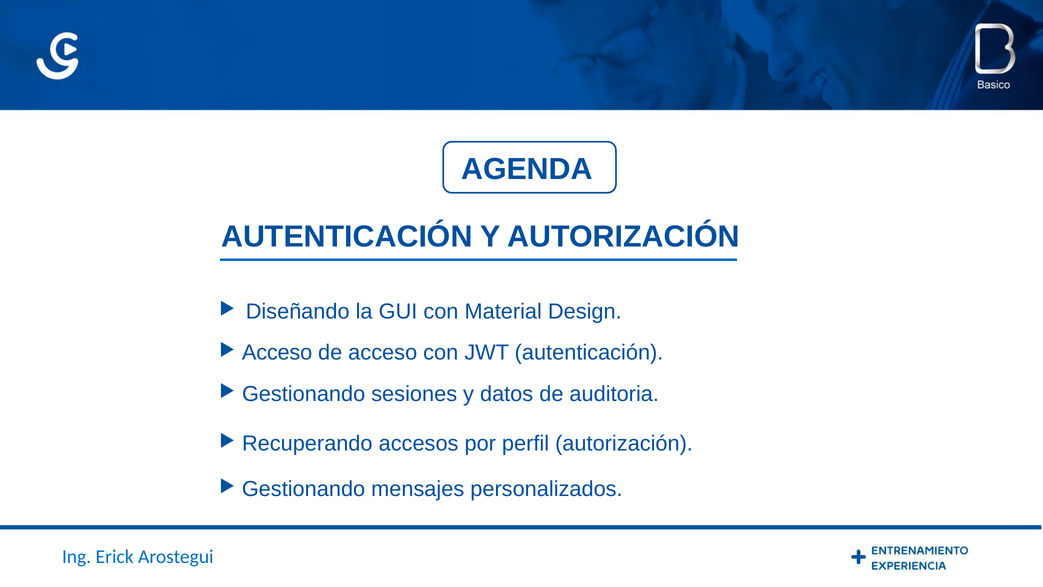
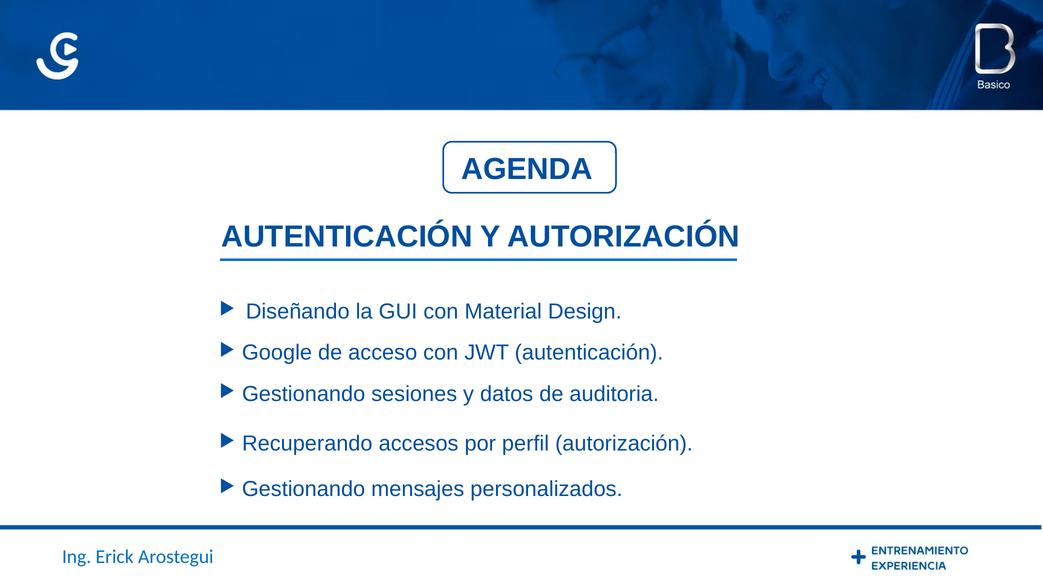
Acceso at (277, 353): Acceso -> Google
